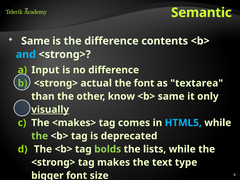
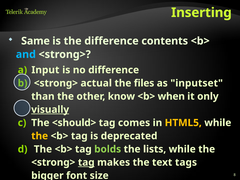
Semantic: Semantic -> Inserting
the font: font -> files
textarea: textarea -> inputset
<b> same: same -> when
<makes>: <makes> -> <should>
HTML5 colour: light blue -> yellow
the at (40, 136) colour: light green -> yellow
tag at (86, 162) underline: none -> present
type: type -> tags
